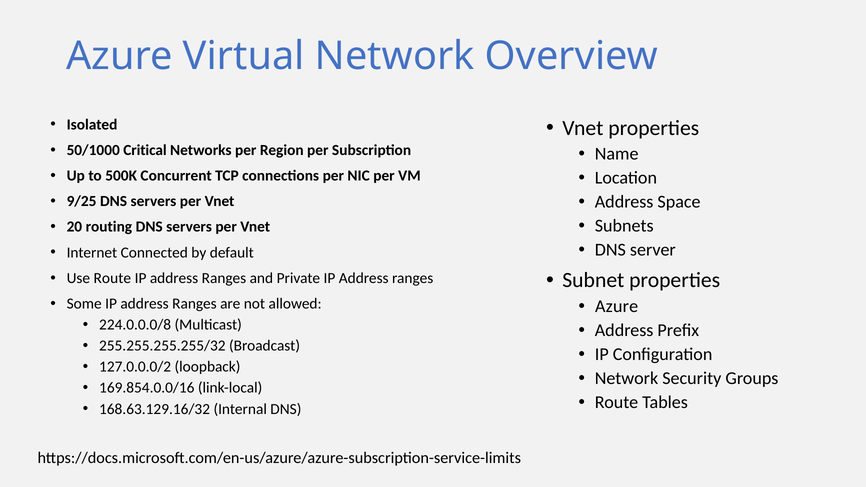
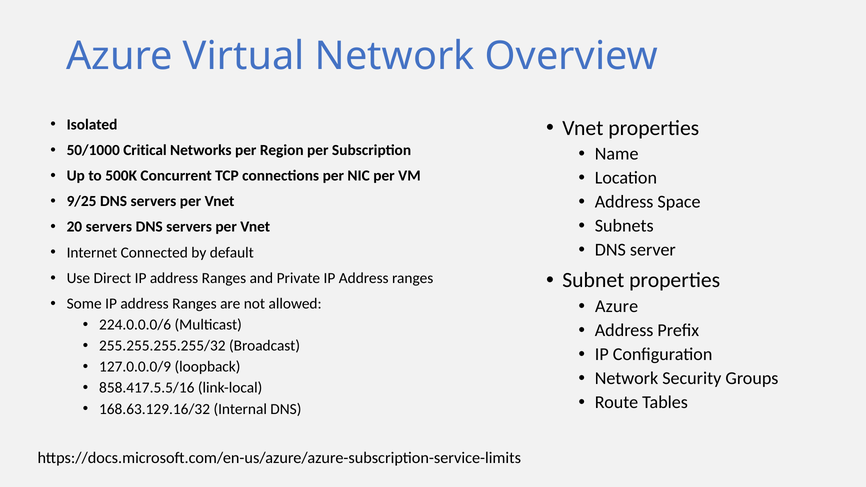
20 routing: routing -> servers
Use Route: Route -> Direct
224.0.0.0/8: 224.0.0.0/8 -> 224.0.0.0/6
127.0.0.0/2: 127.0.0.0/2 -> 127.0.0.0/9
169.854.0.0/16: 169.854.0.0/16 -> 858.417.5.5/16
